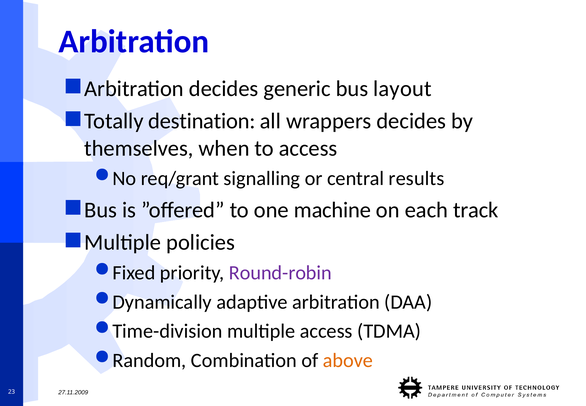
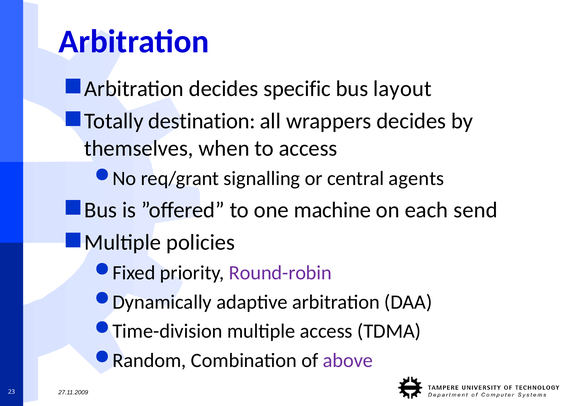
generic: generic -> specific
results: results -> agents
track: track -> send
above colour: orange -> purple
